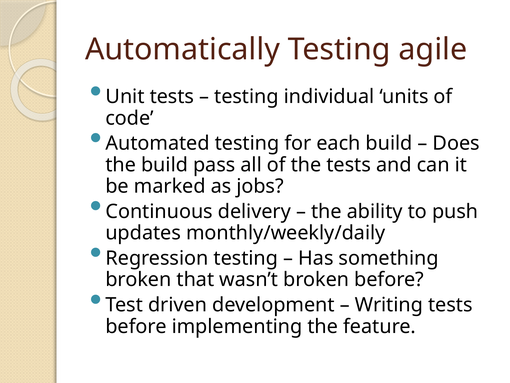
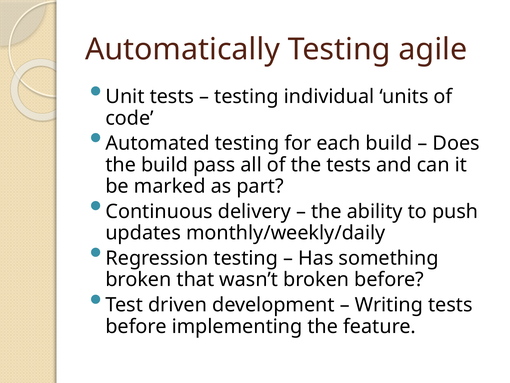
jobs: jobs -> part
